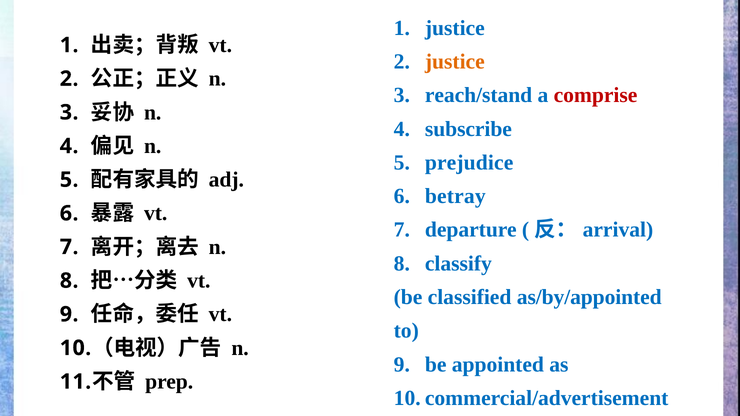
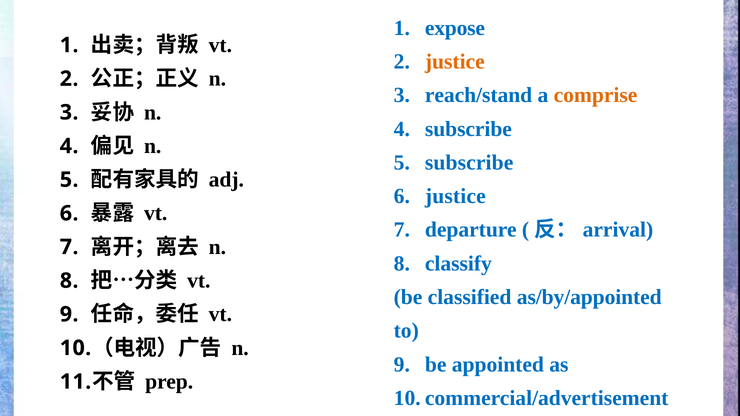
justice at (455, 28): justice -> expose
comprise colour: red -> orange
prejudice at (469, 163): prejudice -> subscribe
betray at (455, 196): betray -> justice
